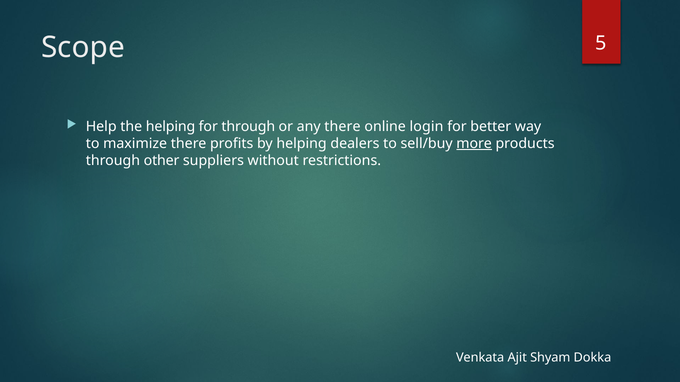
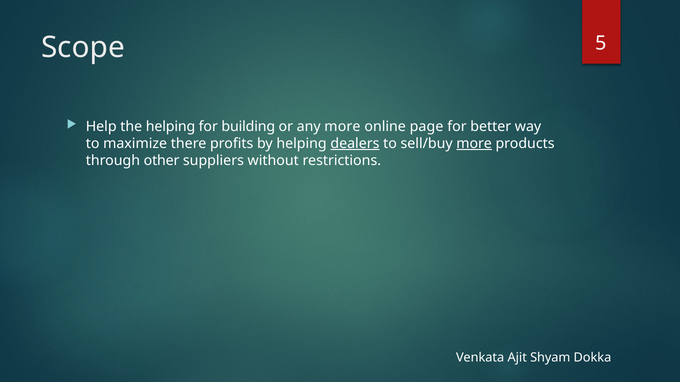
for through: through -> building
any there: there -> more
login: login -> page
dealers underline: none -> present
